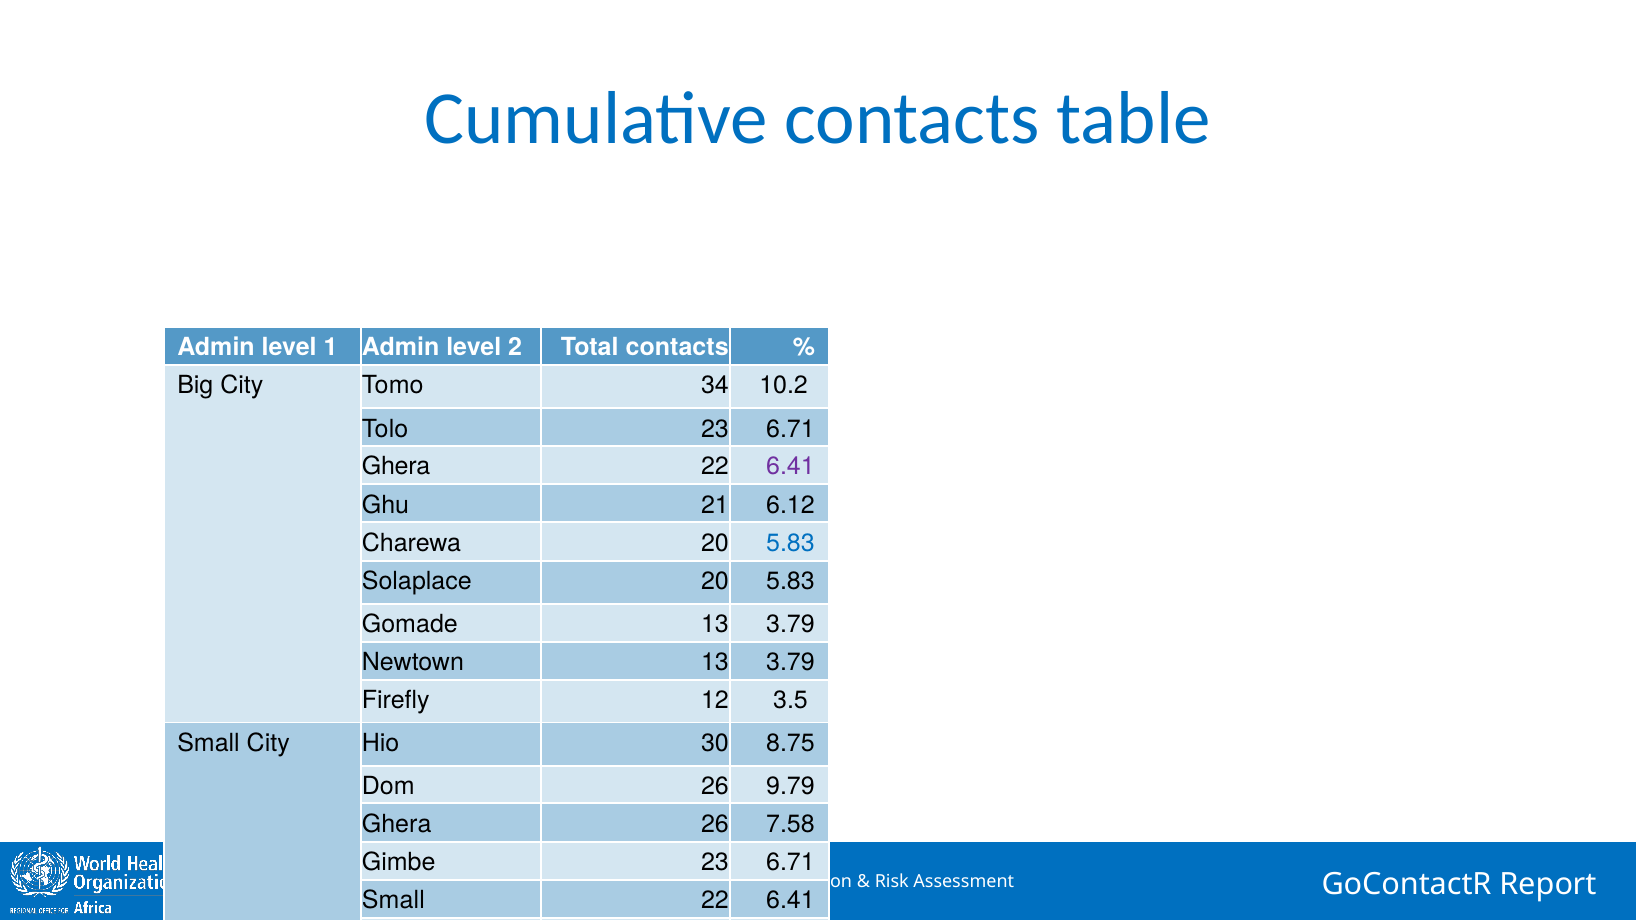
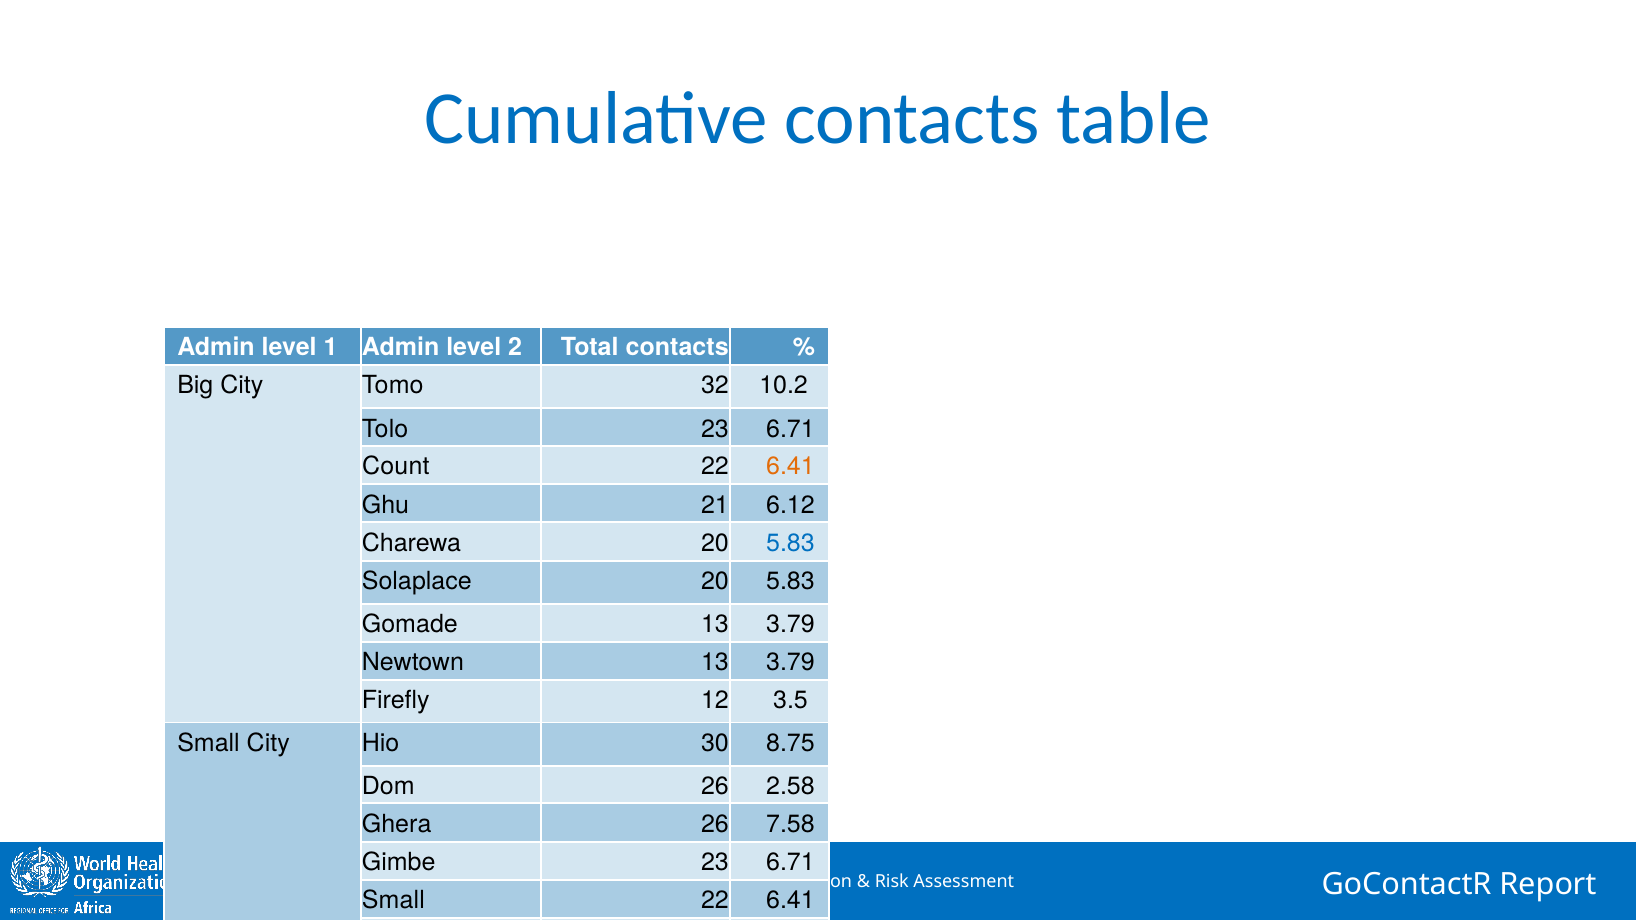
34: 34 -> 32
Ghera at (396, 467): Ghera -> Count
6.41 at (790, 467) colour: purple -> orange
9.79: 9.79 -> 2.58
